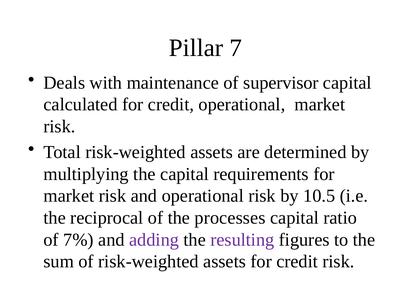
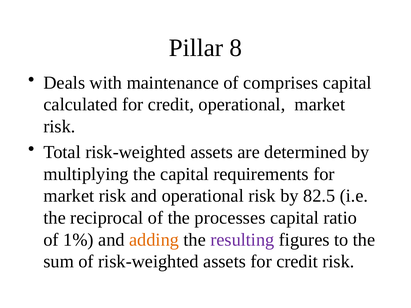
7: 7 -> 8
supervisor: supervisor -> comprises
10.5: 10.5 -> 82.5
7%: 7% -> 1%
adding colour: purple -> orange
